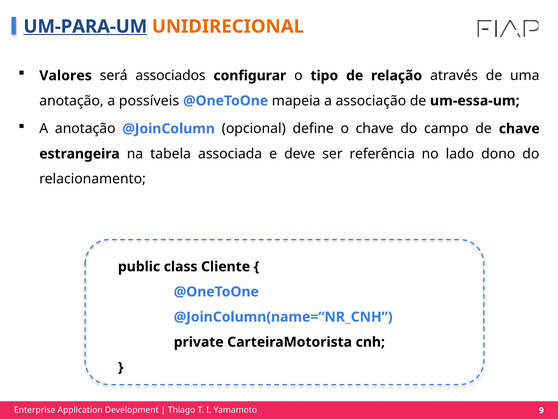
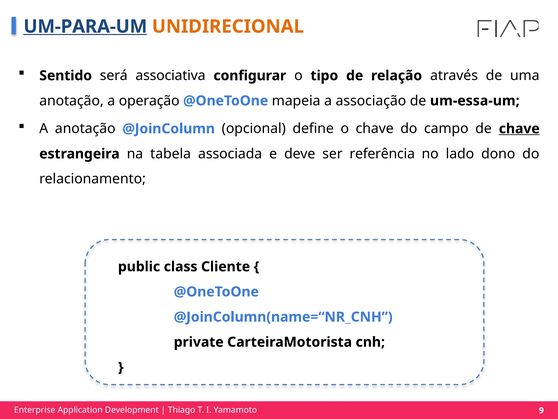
Valores: Valores -> Sentido
associados: associados -> associativa
possíveis: possíveis -> operação
chave at (519, 129) underline: none -> present
